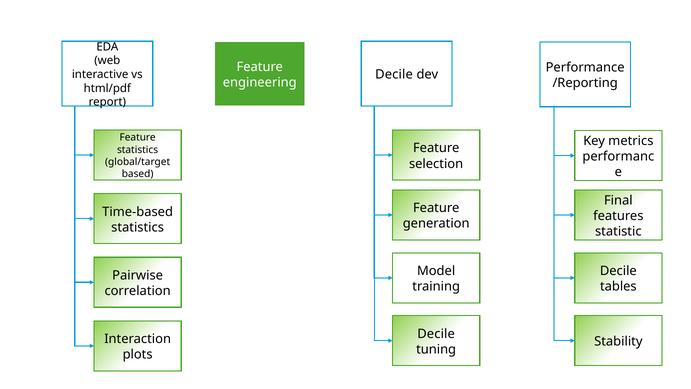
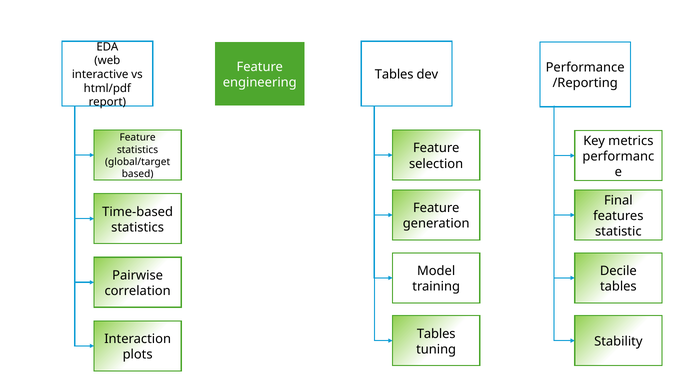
Decile at (394, 74): Decile -> Tables
Decile at (436, 333): Decile -> Tables
